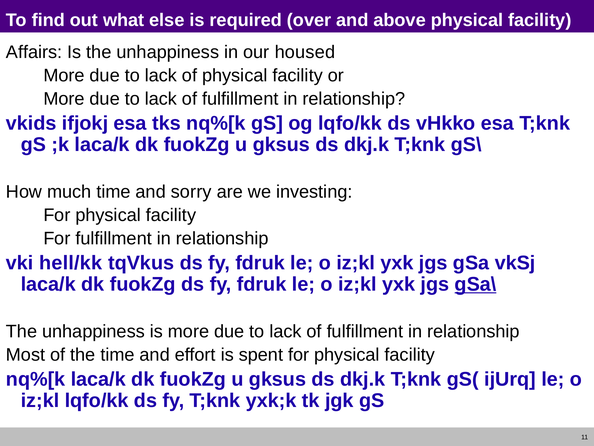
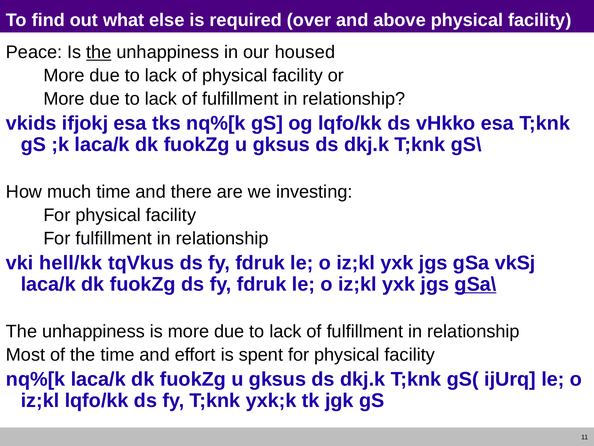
Affairs: Affairs -> Peace
the at (99, 52) underline: none -> present
sorry: sorry -> there
